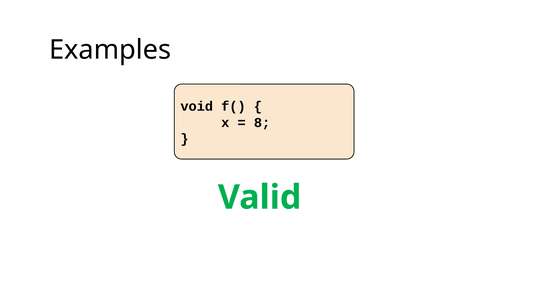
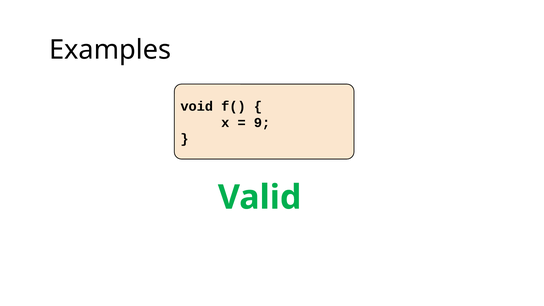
8: 8 -> 9
